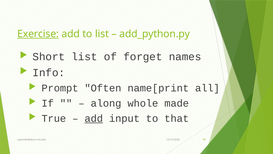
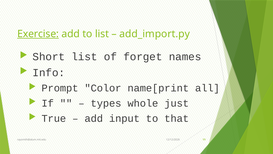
add_python.py: add_python.py -> add_import.py
Often: Often -> Color
along: along -> types
made: made -> just
add at (94, 118) underline: present -> none
